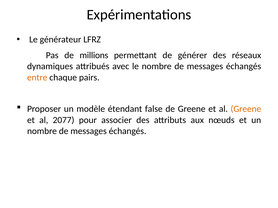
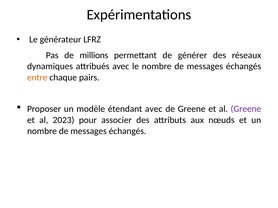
étendant false: false -> avec
Greene at (246, 109) colour: orange -> purple
2077: 2077 -> 2023
